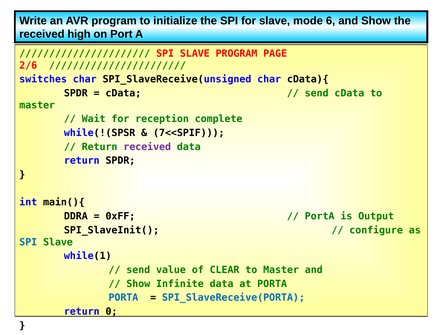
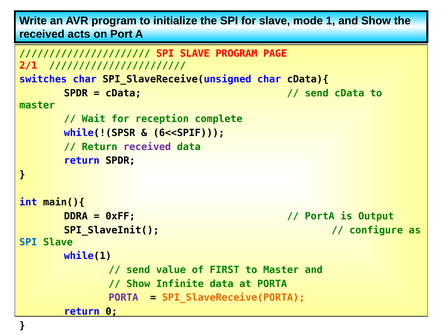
6: 6 -> 1
high: high -> acts
2/6: 2/6 -> 2/1
7<<SPIF: 7<<SPIF -> 6<<SPIF
CLEAR: CLEAR -> FIRST
PORTA at (123, 297) colour: blue -> purple
SPI_SlaveReceive(PORTA colour: blue -> orange
